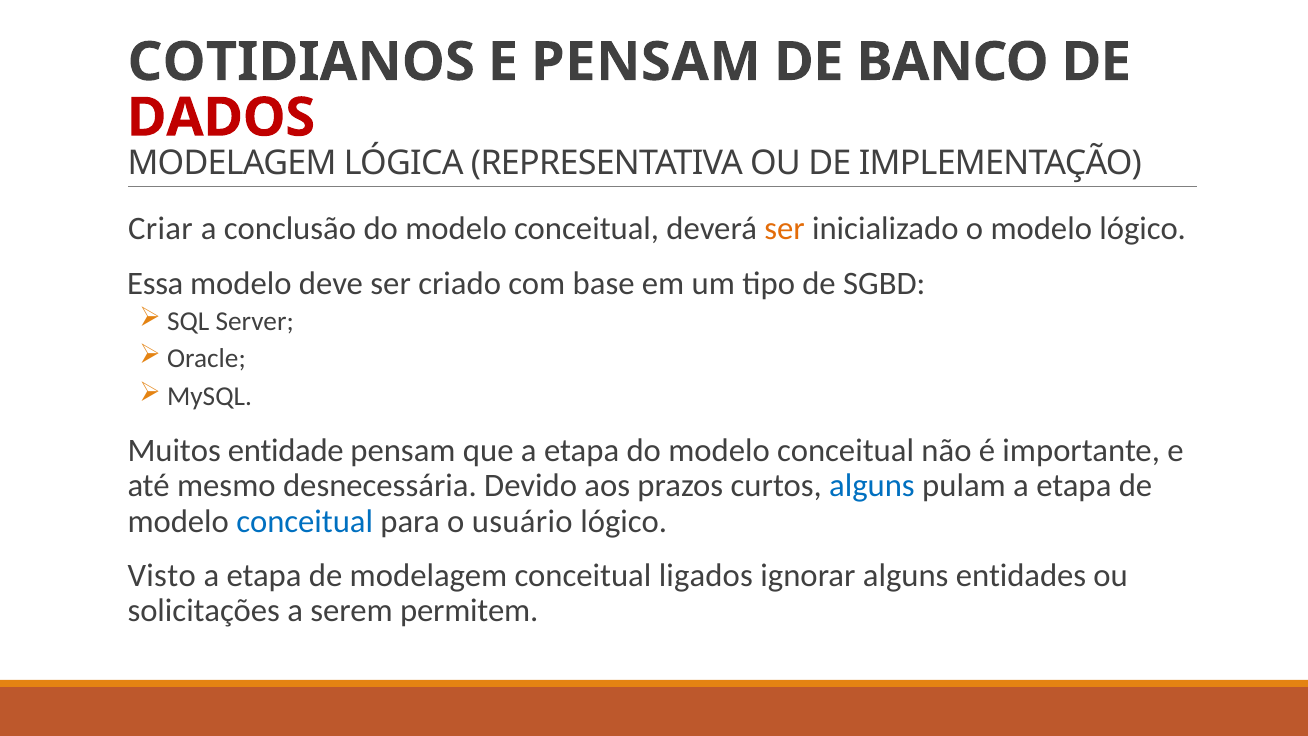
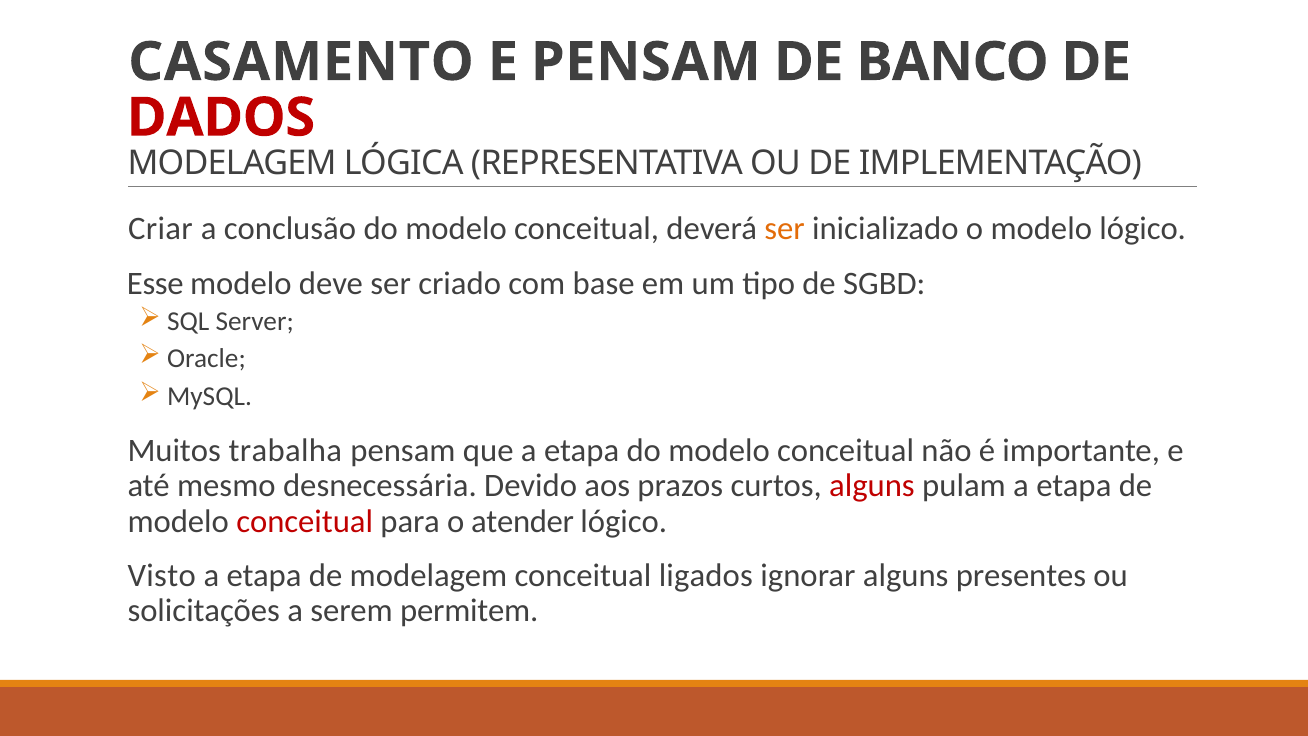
COTIDIANOS: COTIDIANOS -> CASAMENTO
Essa: Essa -> Esse
entidade: entidade -> trabalha
alguns at (872, 486) colour: blue -> red
conceitual at (305, 521) colour: blue -> red
usuário: usuário -> atender
entidades: entidades -> presentes
